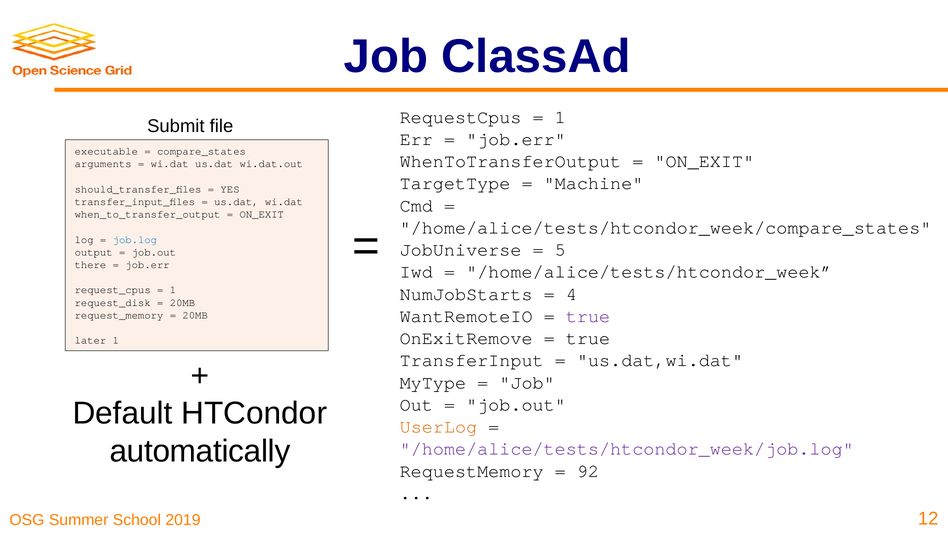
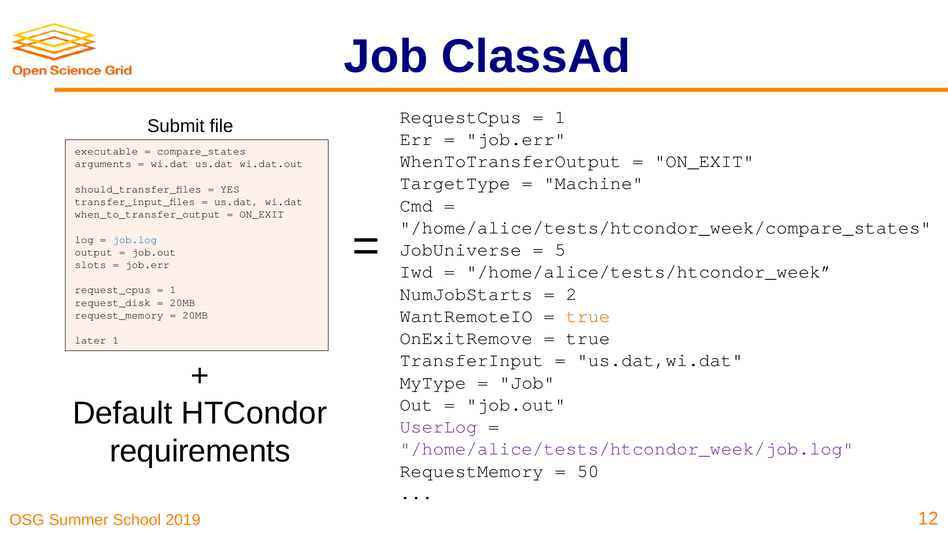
there: there -> slots
4: 4 -> 2
true at (588, 316) colour: purple -> orange
UserLog colour: orange -> purple
automatically: automatically -> requirements
92: 92 -> 50
